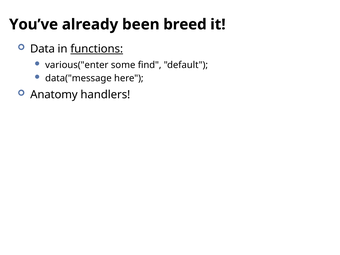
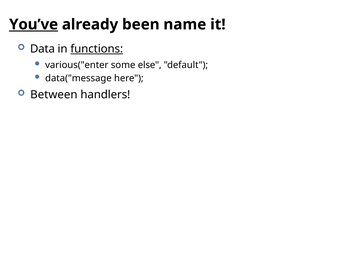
You’ve underline: none -> present
breed: breed -> name
find: find -> else
Anatomy: Anatomy -> Between
